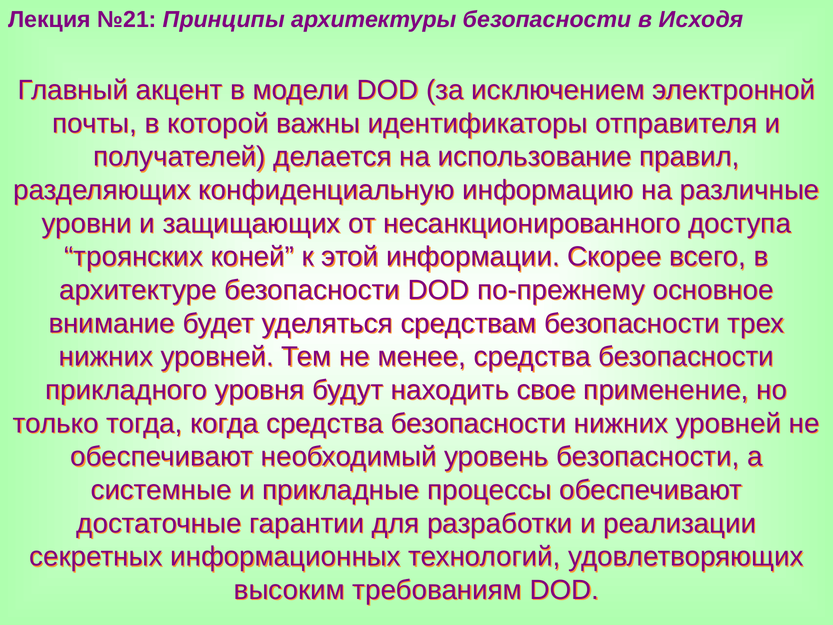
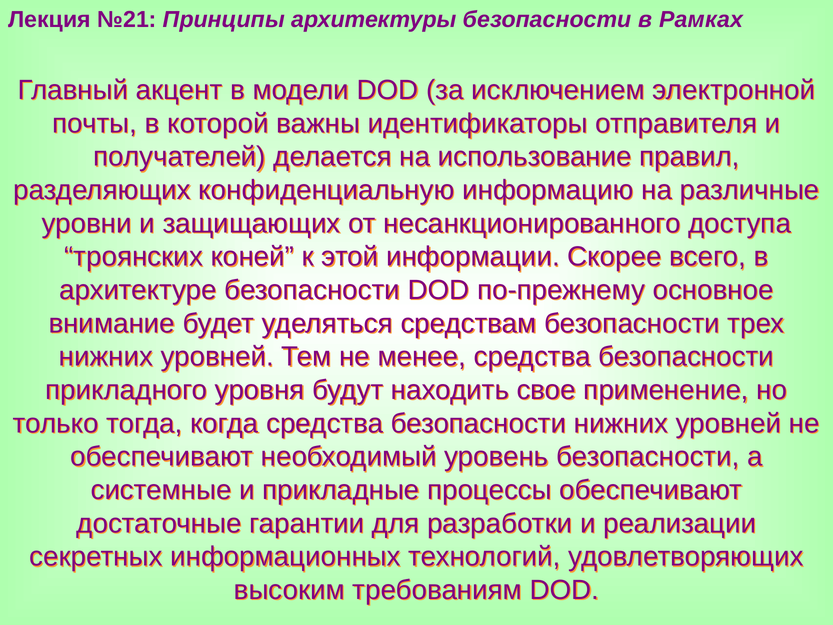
Исходя: Исходя -> Рамках
